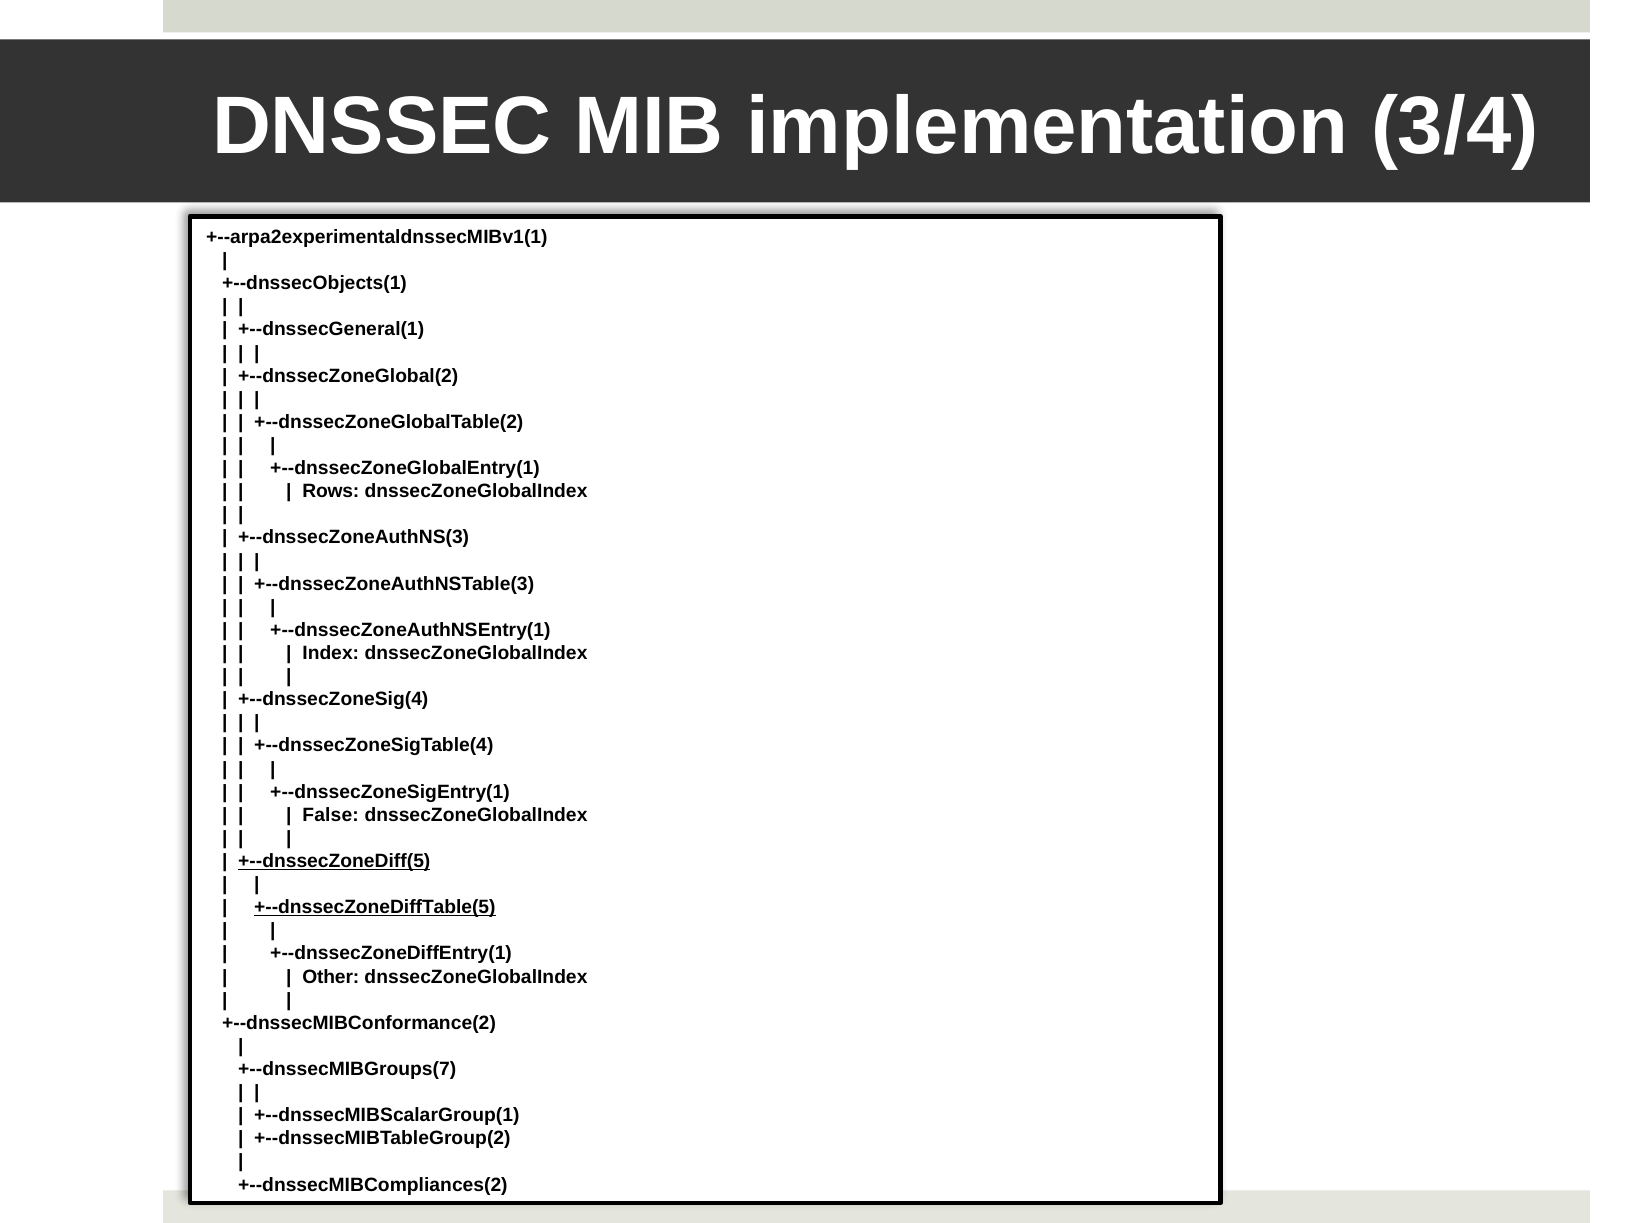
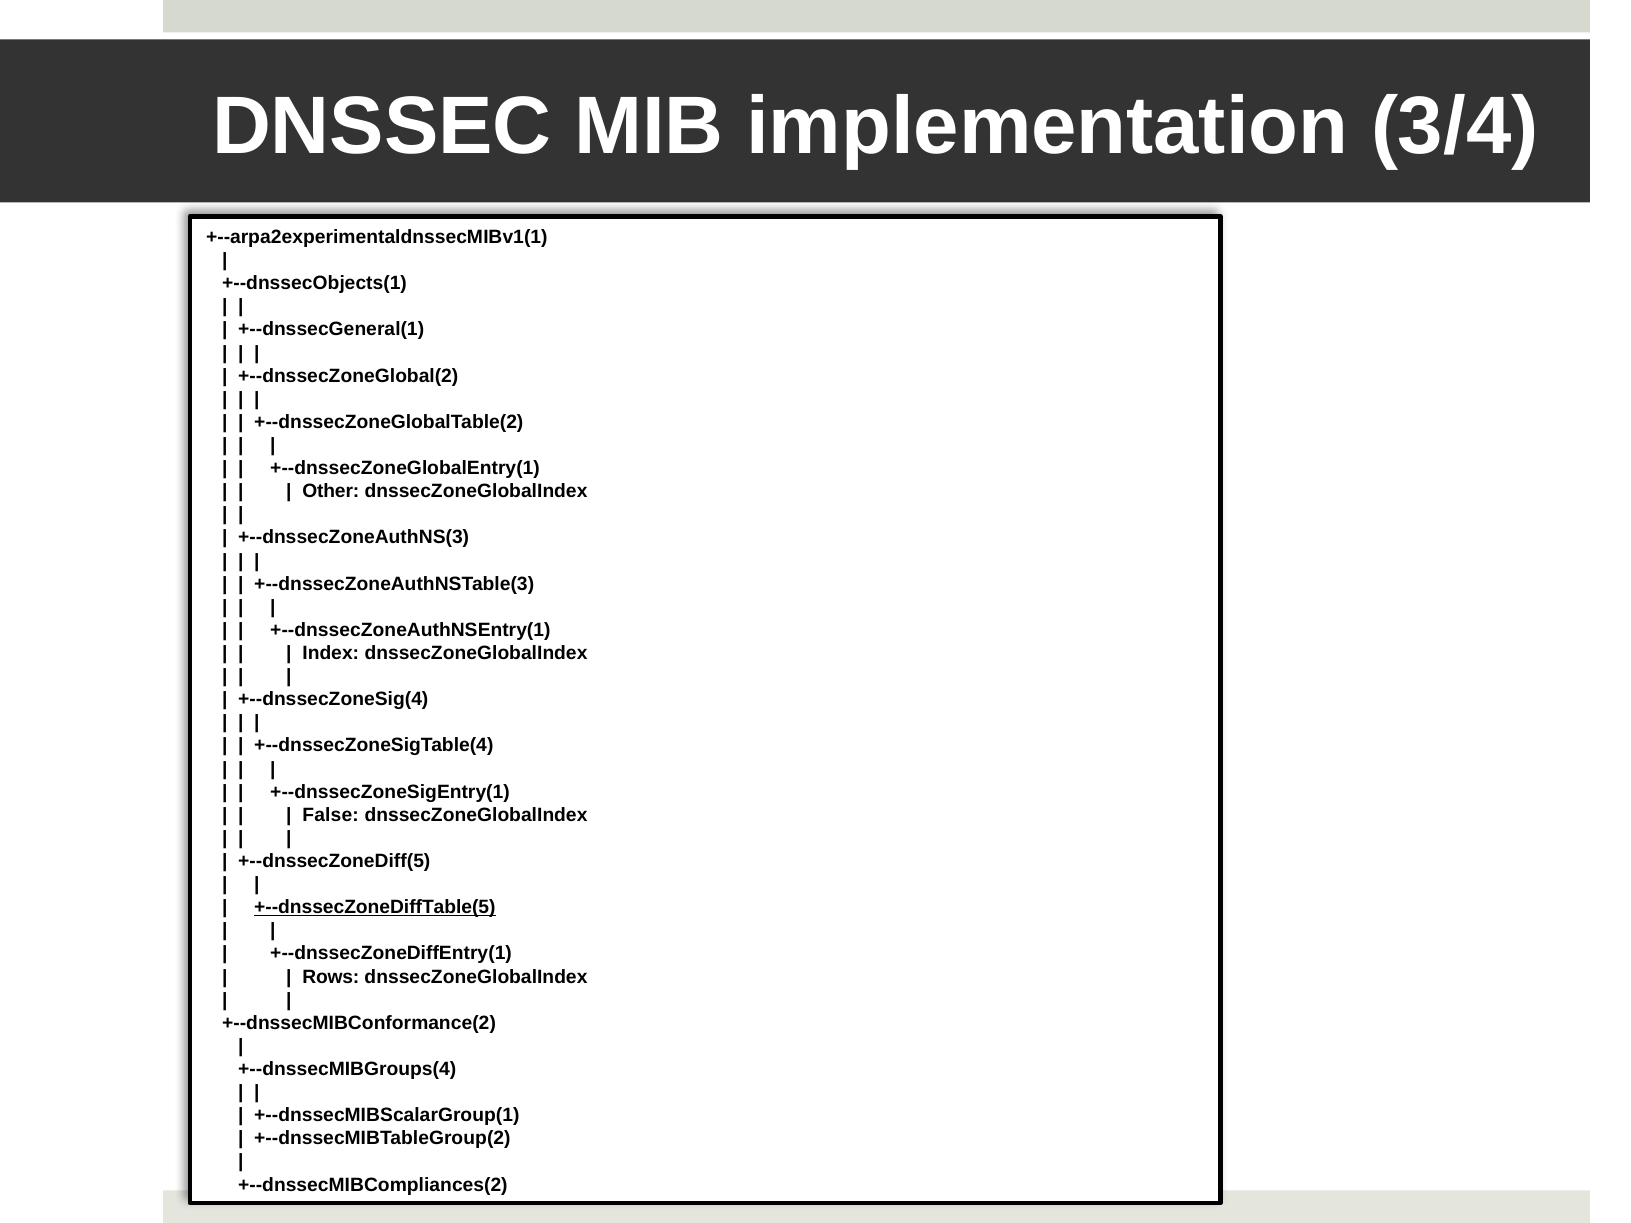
Rows: Rows -> Other
+--dnssecZoneDiff(5 underline: present -> none
Other: Other -> Rows
+--dnssecMIBGroups(7: +--dnssecMIBGroups(7 -> +--dnssecMIBGroups(4
